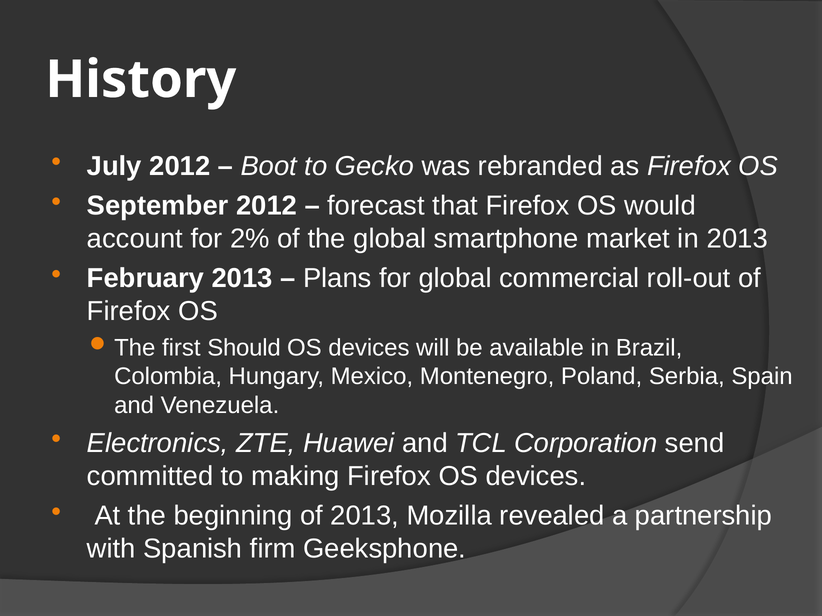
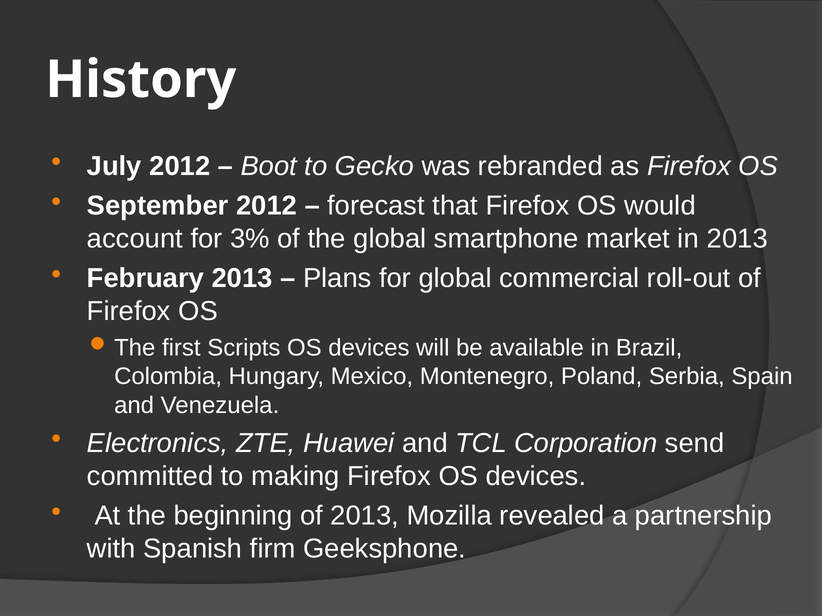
2%: 2% -> 3%
Should: Should -> Scripts
